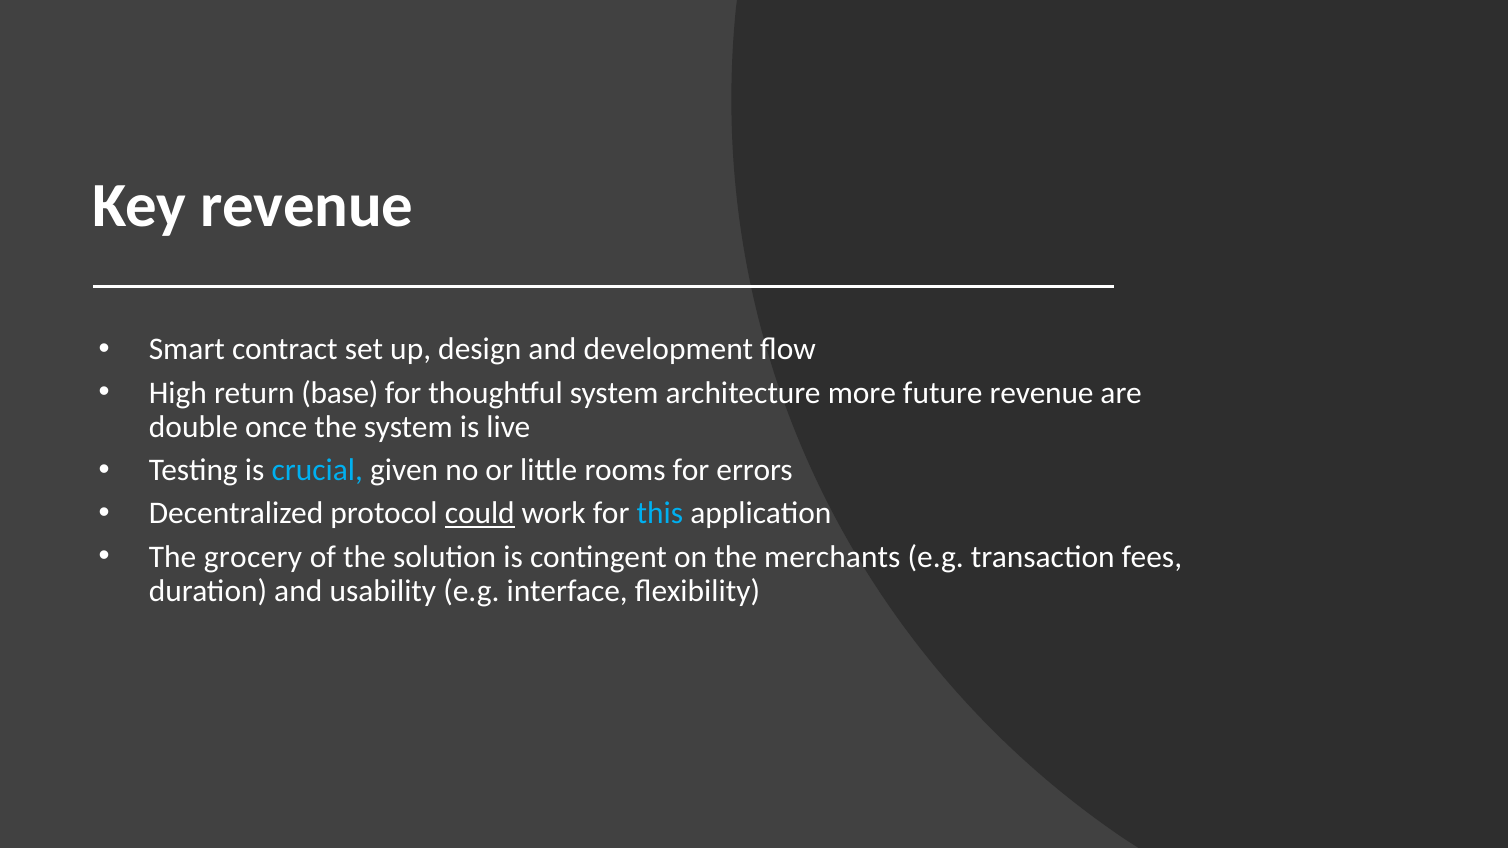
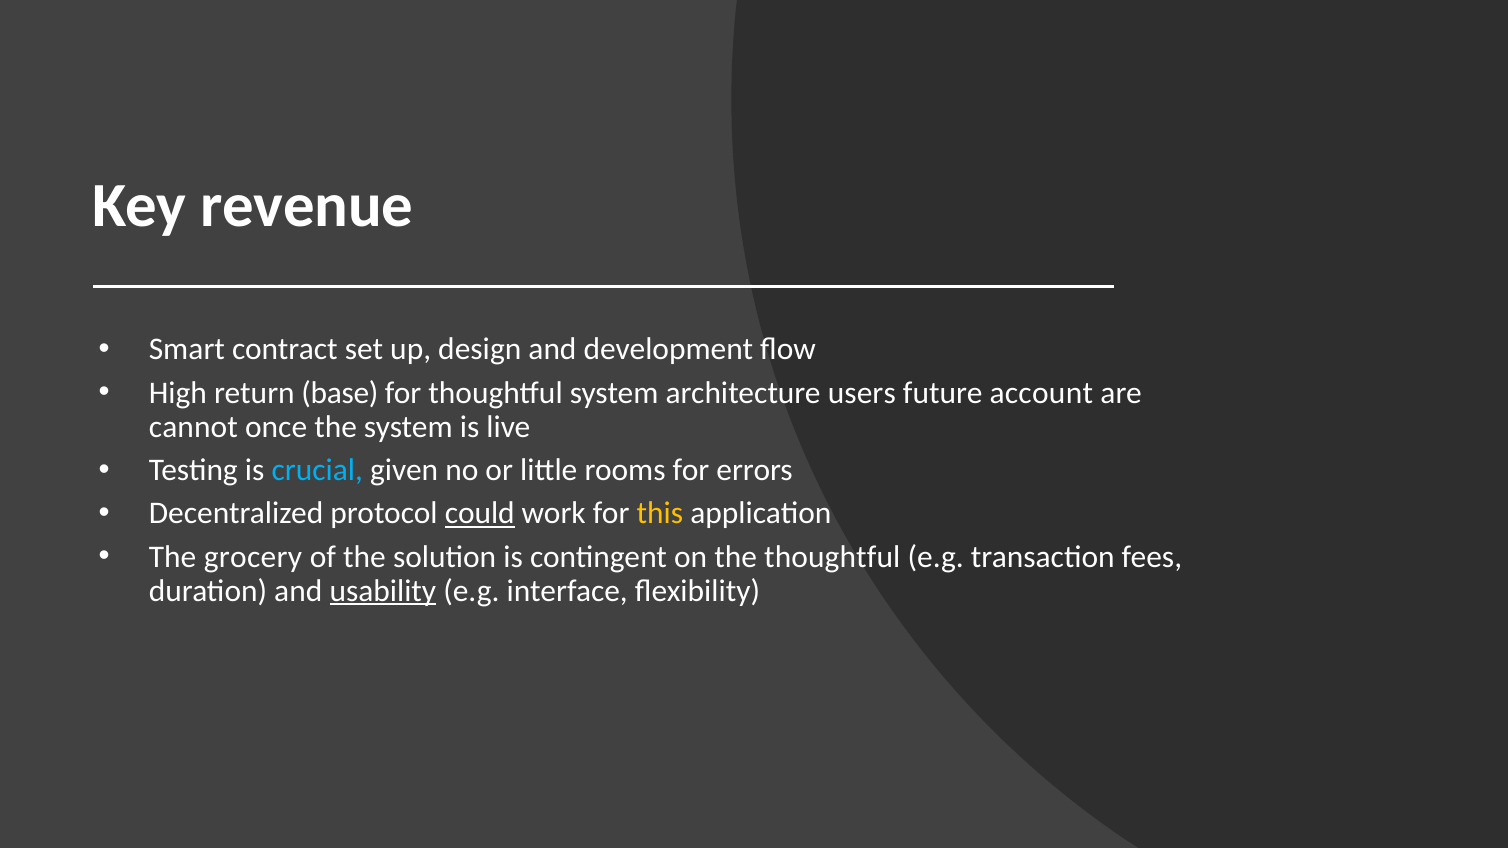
more: more -> users
future revenue: revenue -> account
double: double -> cannot
this colour: light blue -> yellow
the merchants: merchants -> thoughtful
usability underline: none -> present
